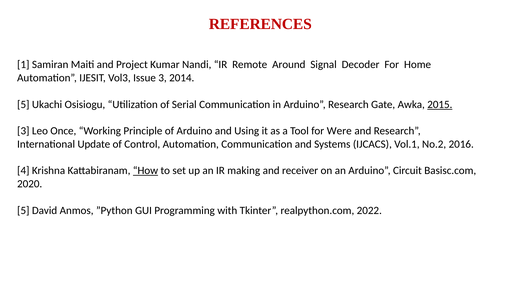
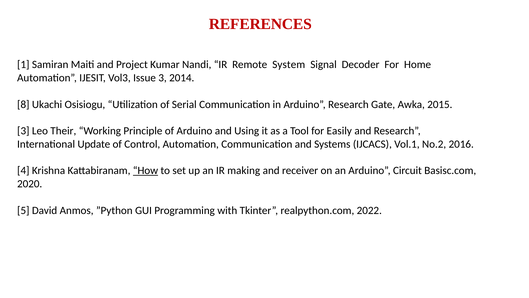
Around: Around -> System
5 at (23, 104): 5 -> 8
2015 underline: present -> none
Once: Once -> Their
Were: Were -> Easily
